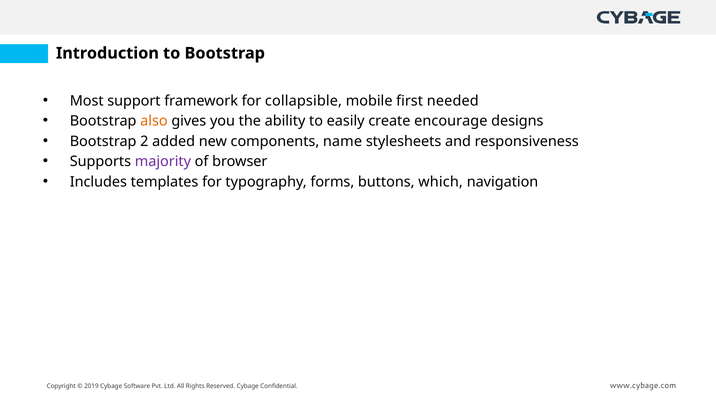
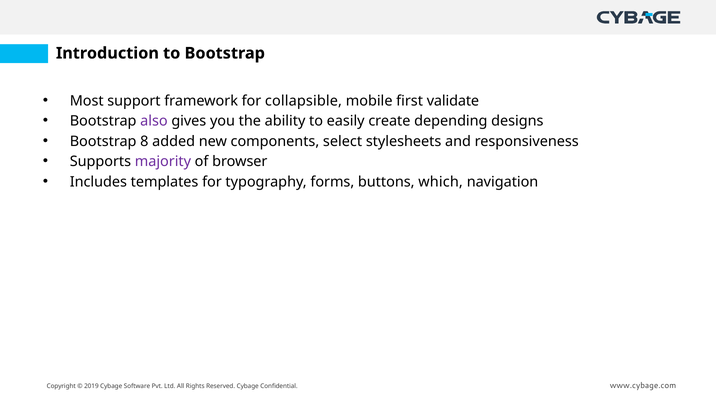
needed: needed -> validate
also colour: orange -> purple
encourage: encourage -> depending
2: 2 -> 8
name: name -> select
